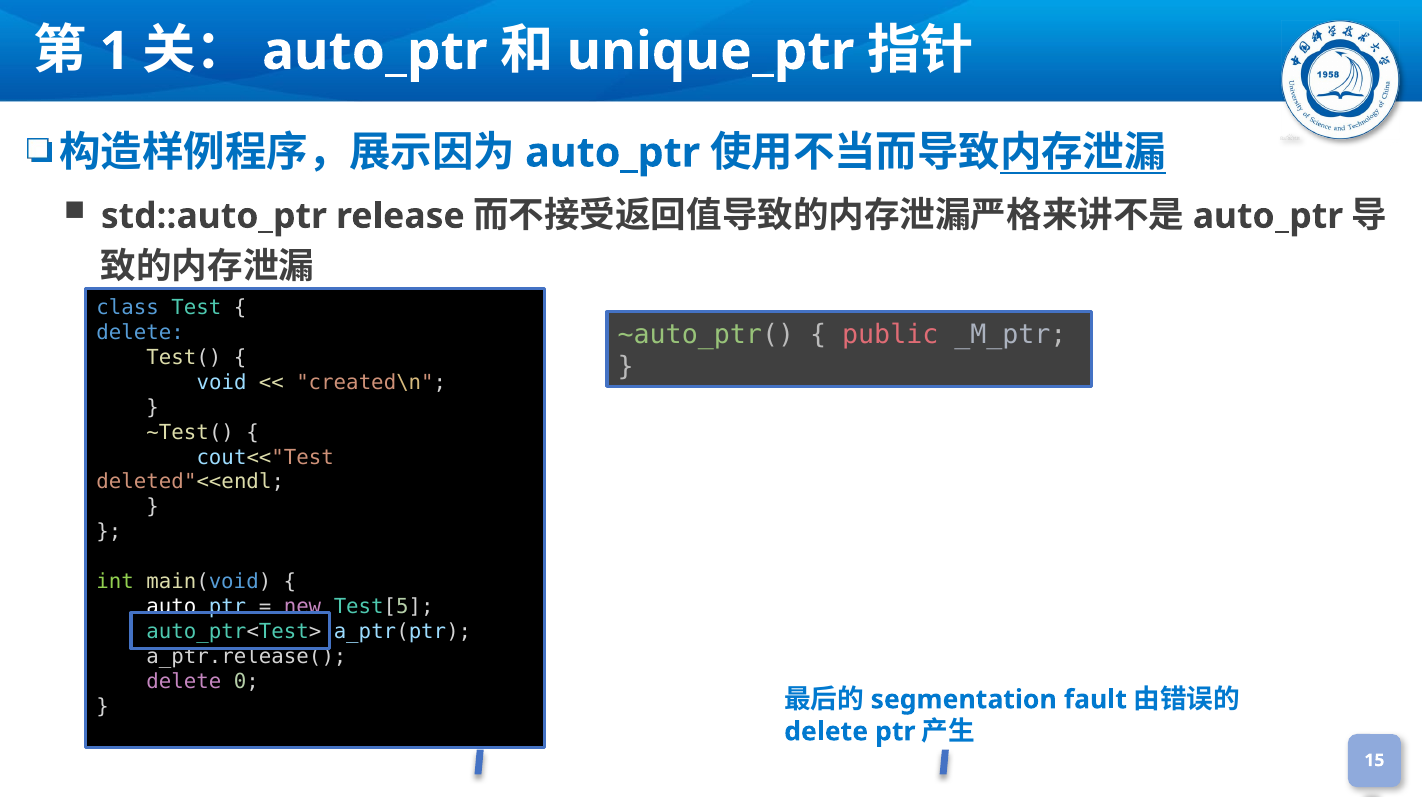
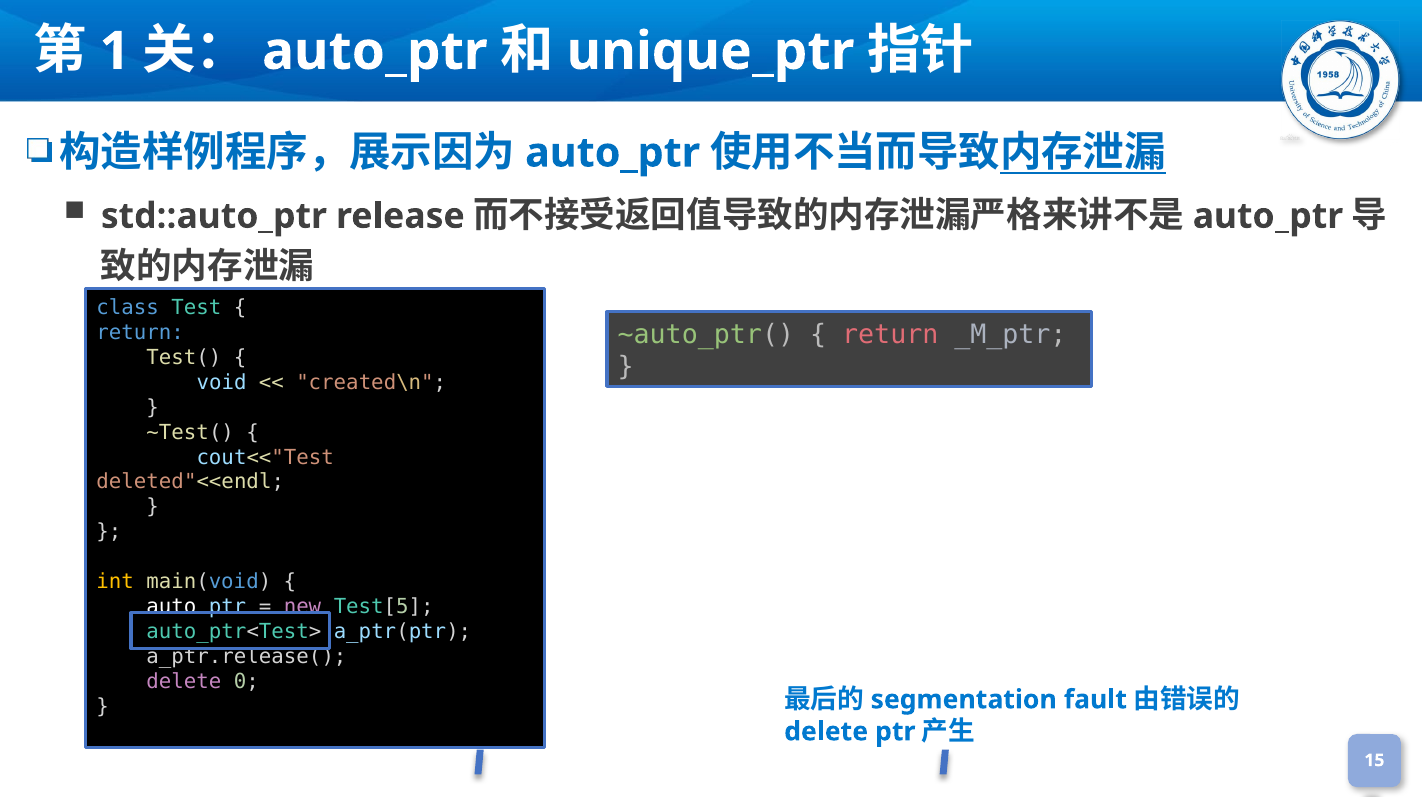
public at (890, 335): public -> return
delete at (140, 333): delete -> return
int colour: light green -> yellow
